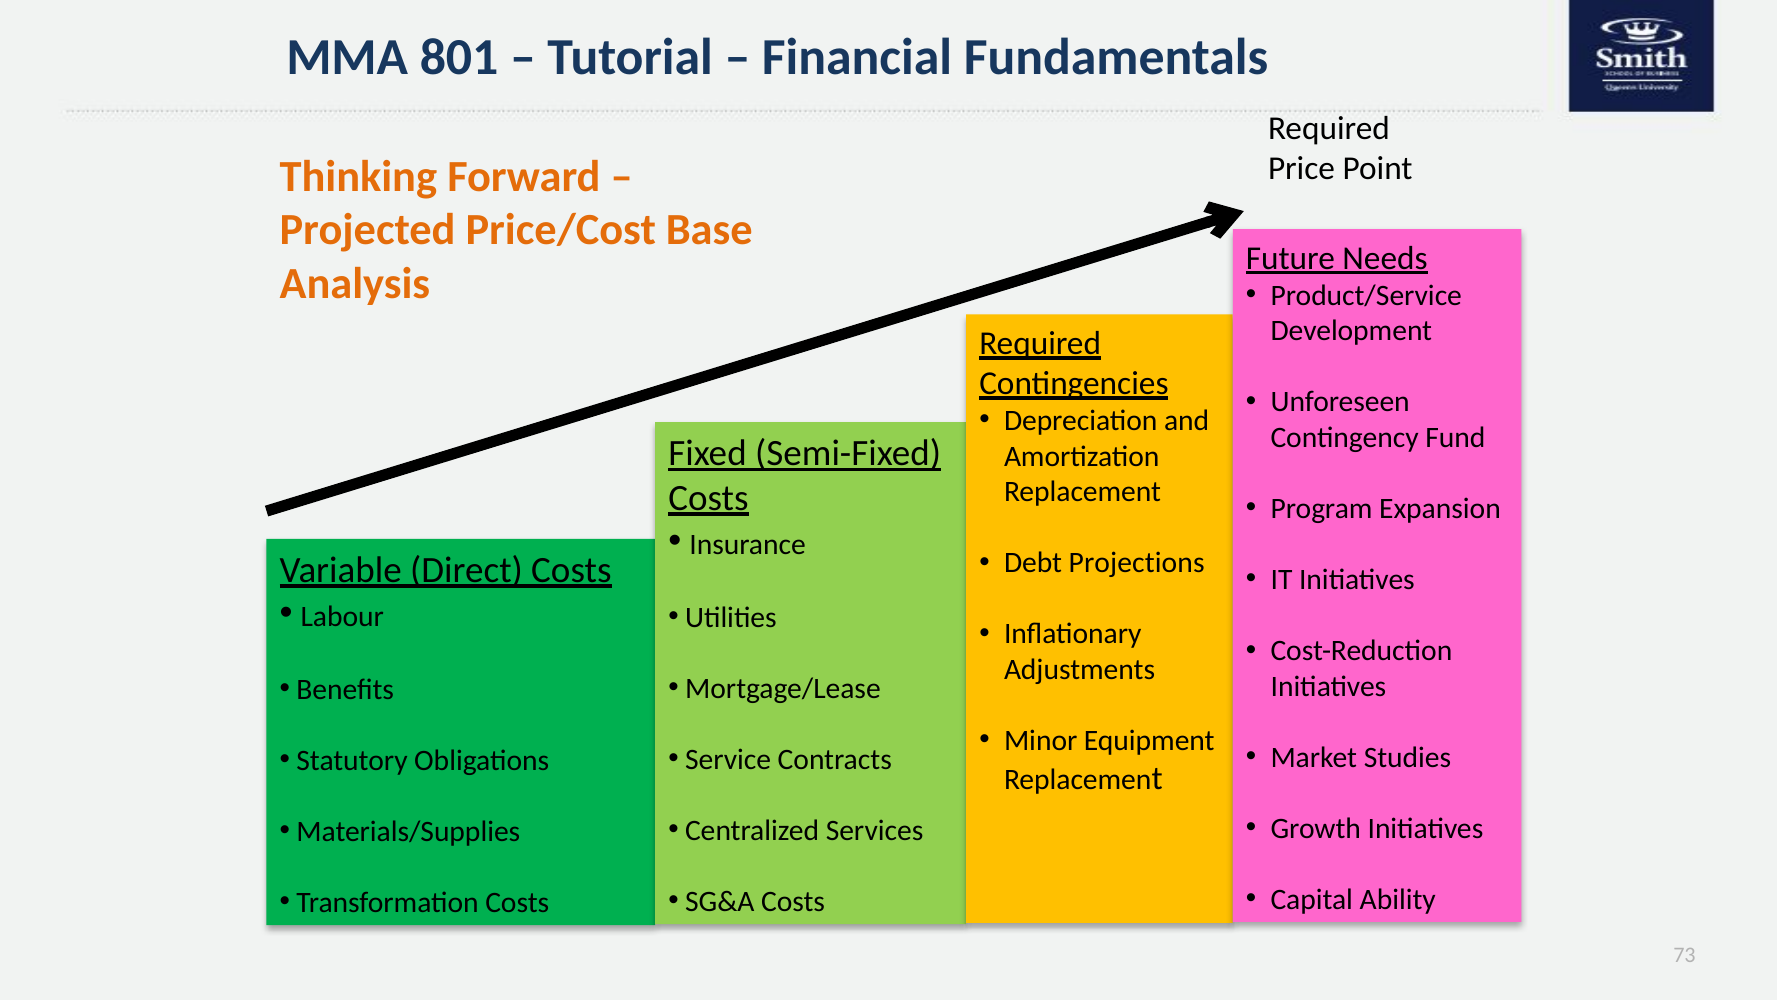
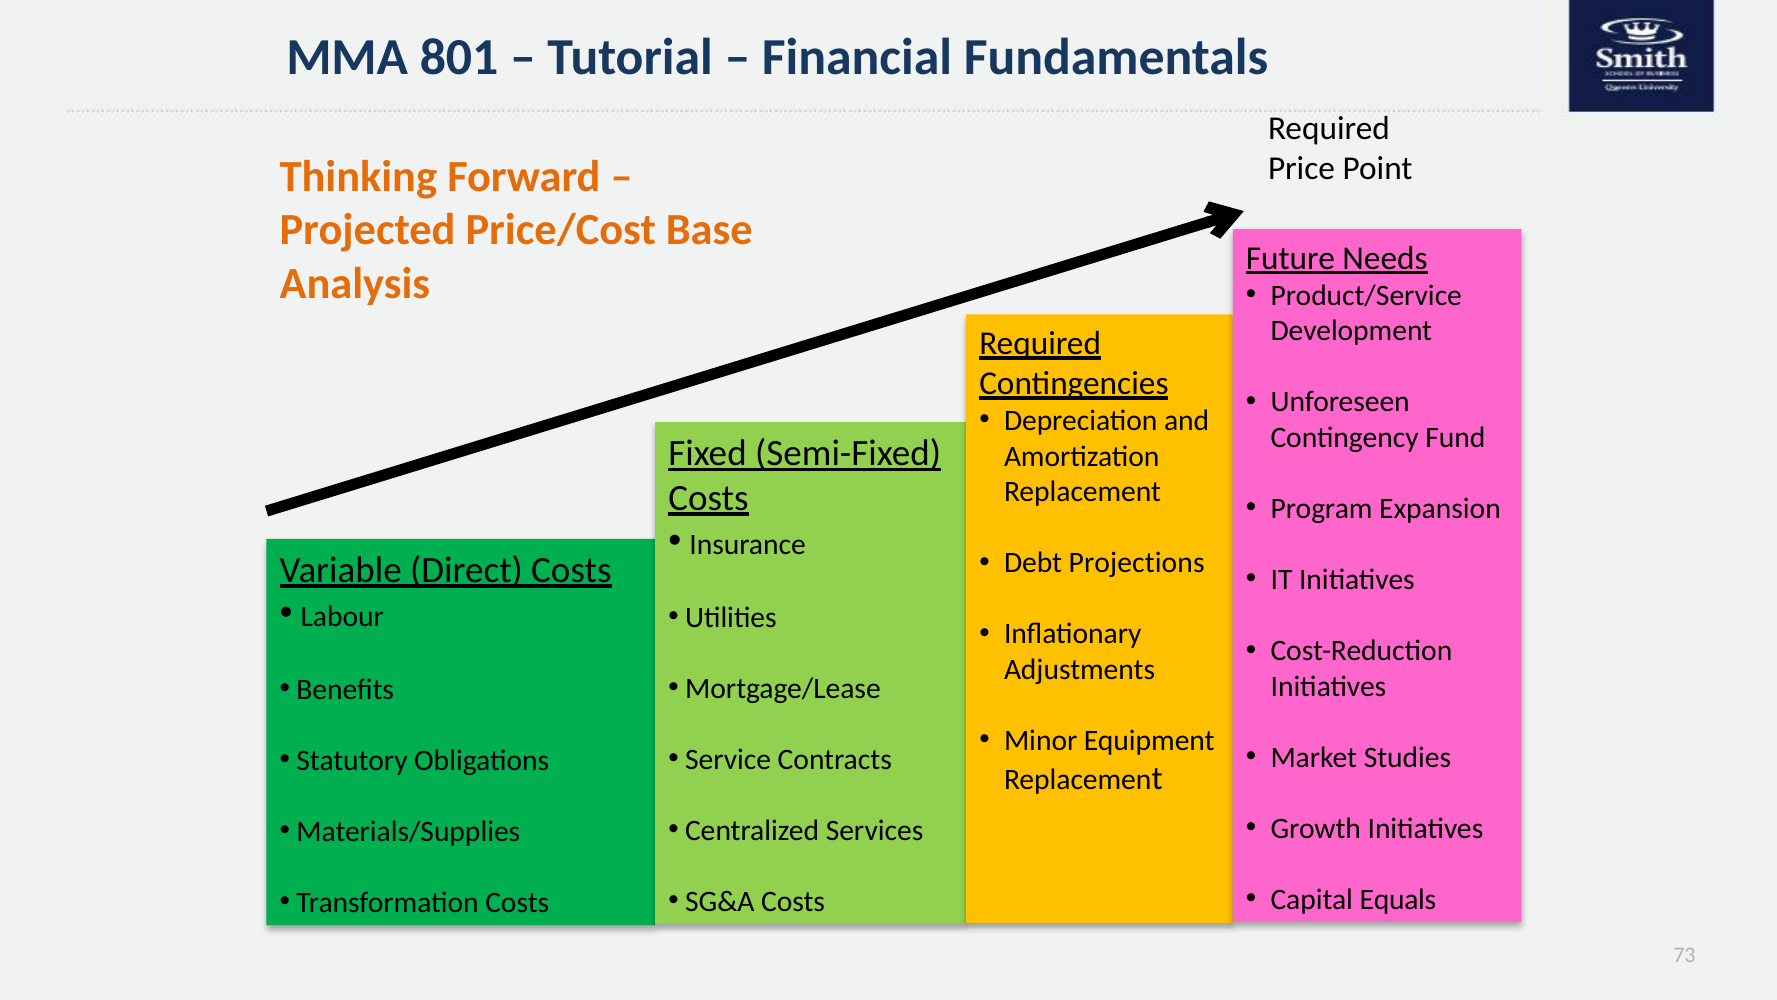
Ability: Ability -> Equals
